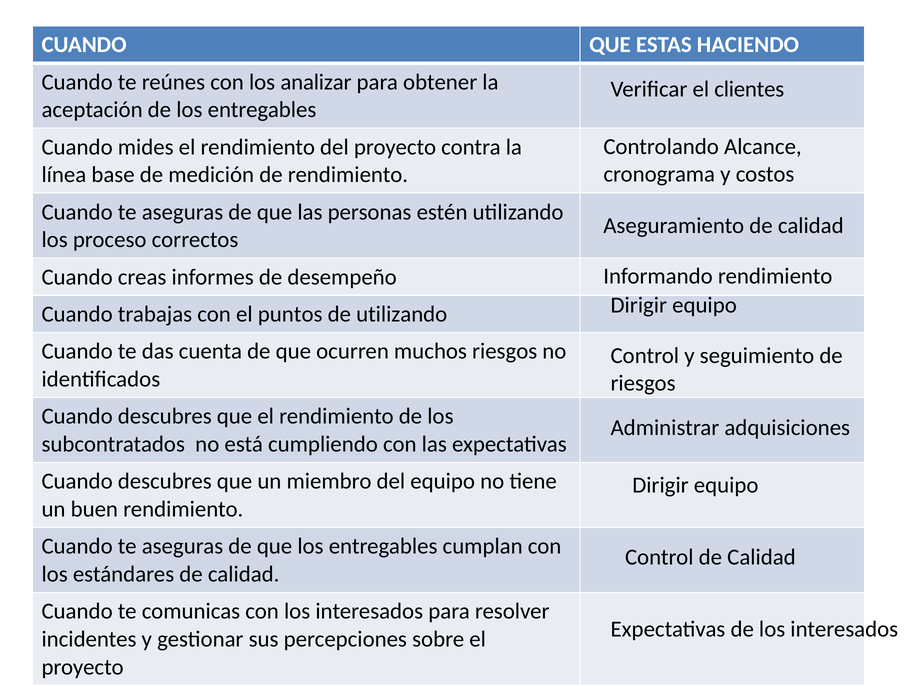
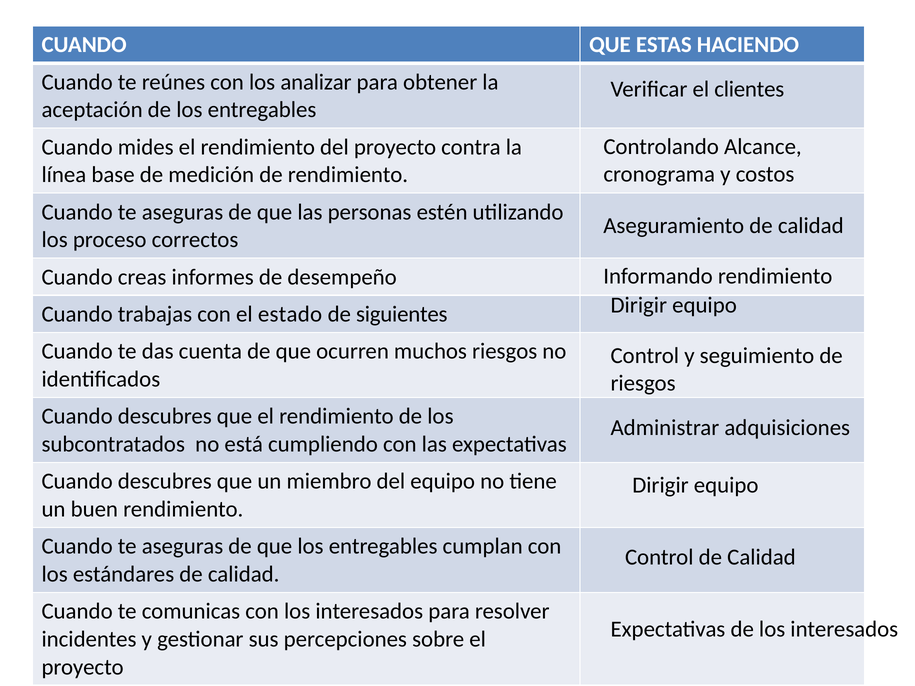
puntos: puntos -> estado
de utilizando: utilizando -> siguientes
